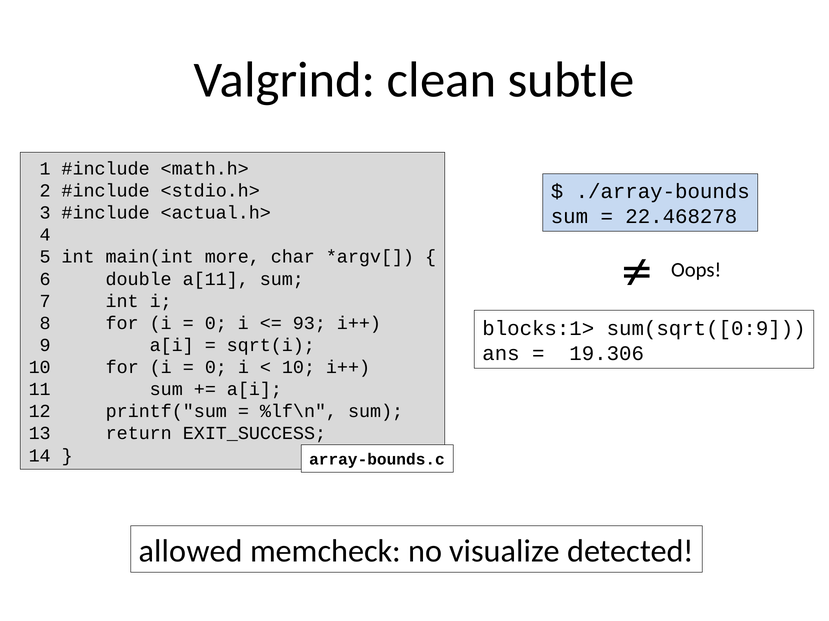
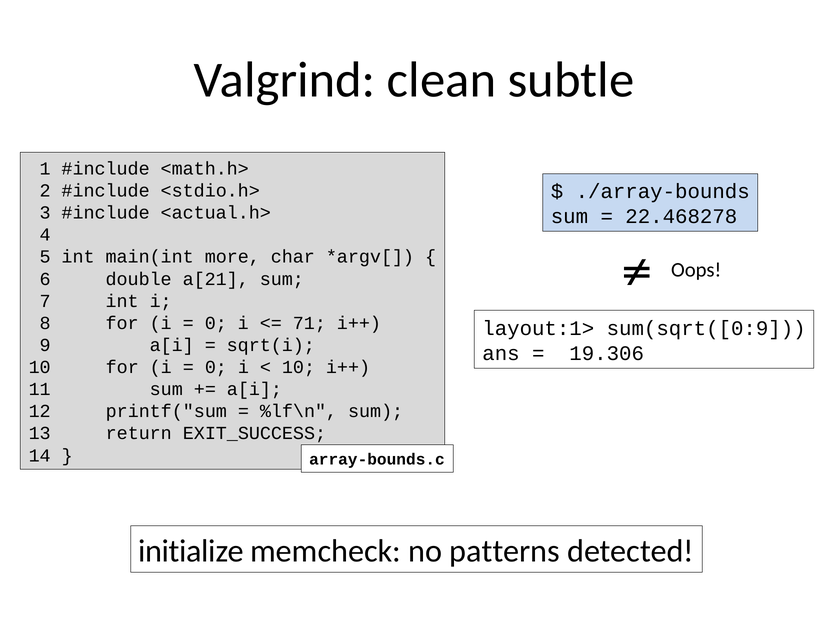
a[11: a[11 -> a[21
93: 93 -> 71
blocks:1>: blocks:1> -> layout:1>
allowed: allowed -> initialize
visualize: visualize -> patterns
